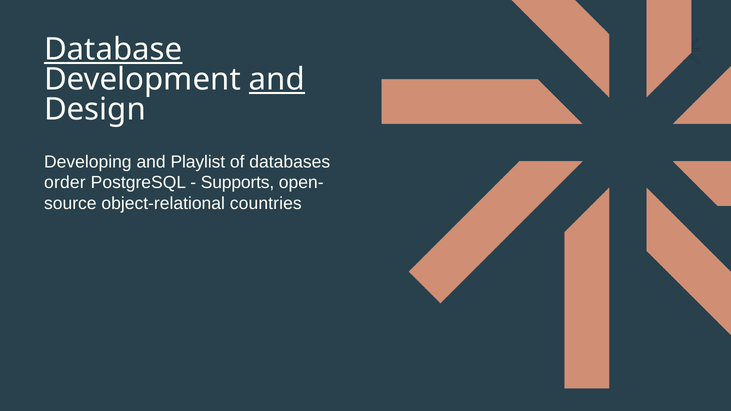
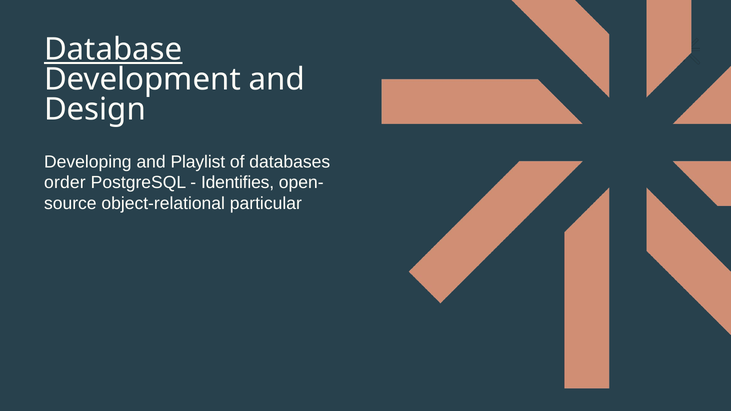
and at (277, 80) underline: present -> none
Supports: Supports -> Identifies
countries: countries -> particular
